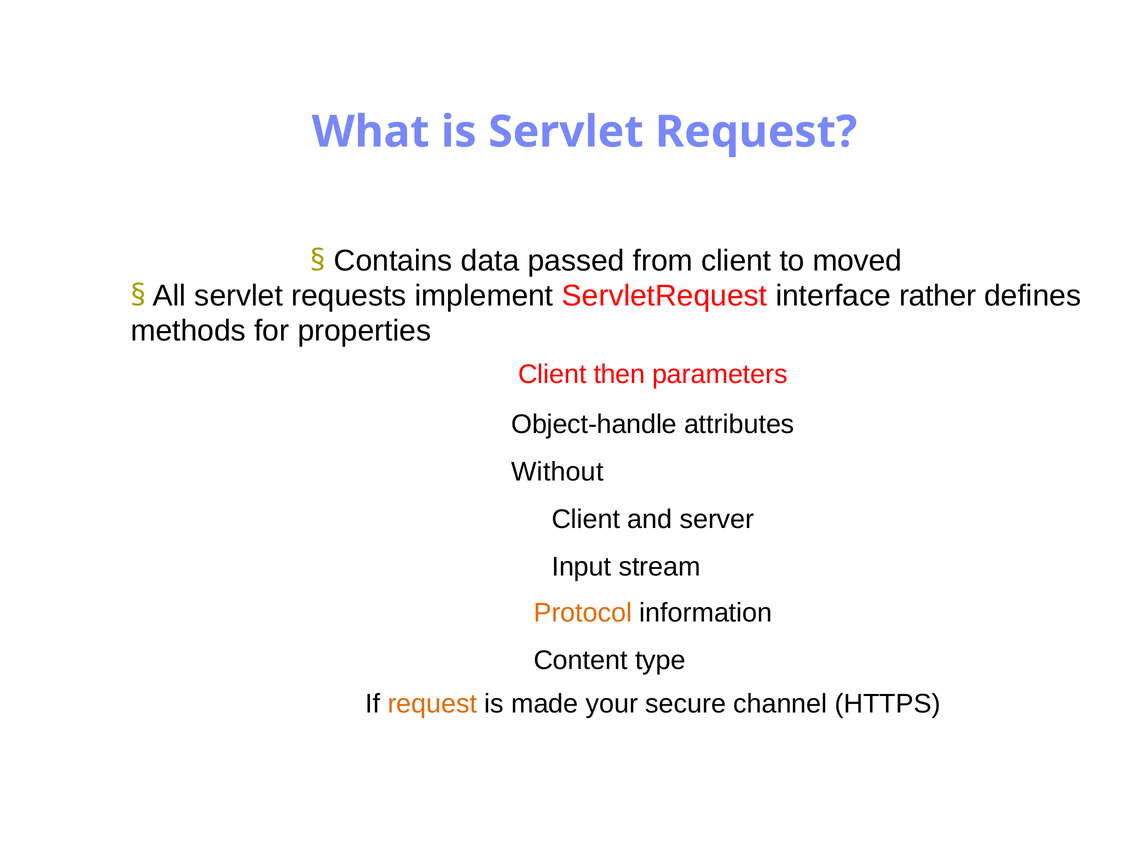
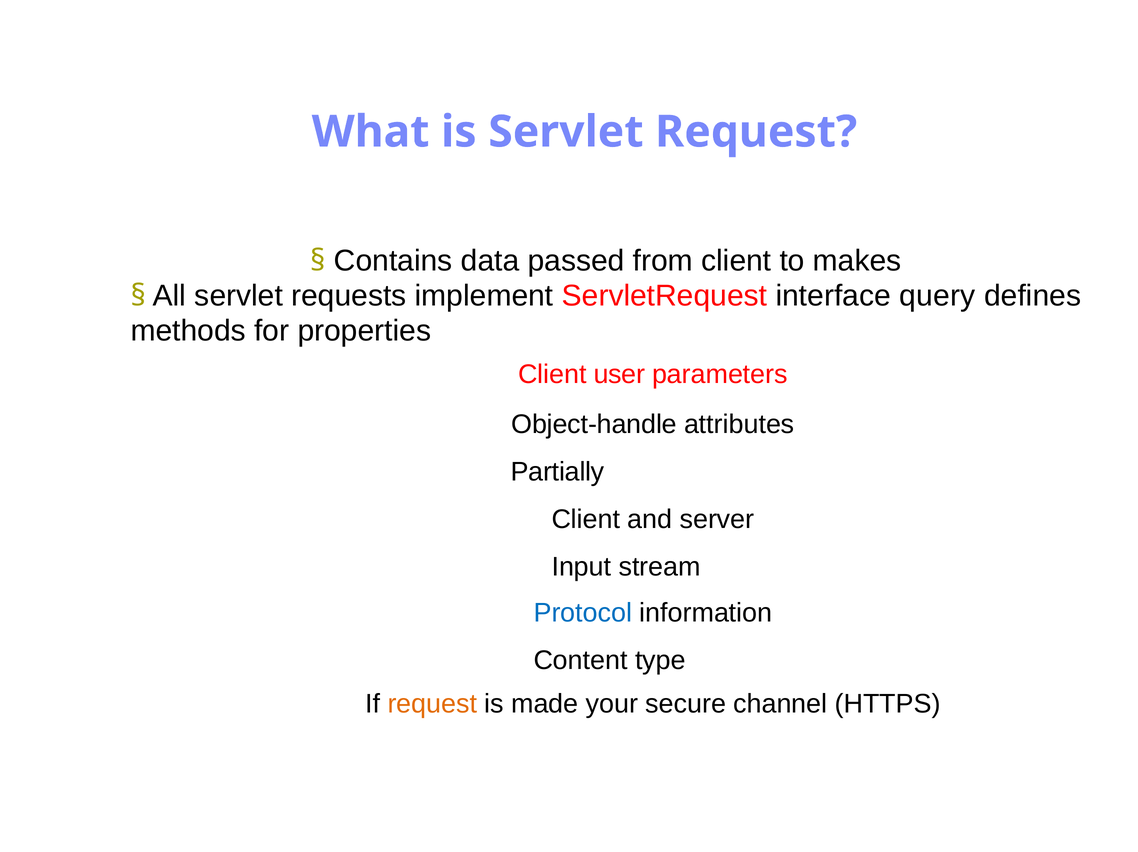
moved: moved -> makes
rather: rather -> query
then: then -> user
Without: Without -> Partially
Protocol colour: orange -> blue
